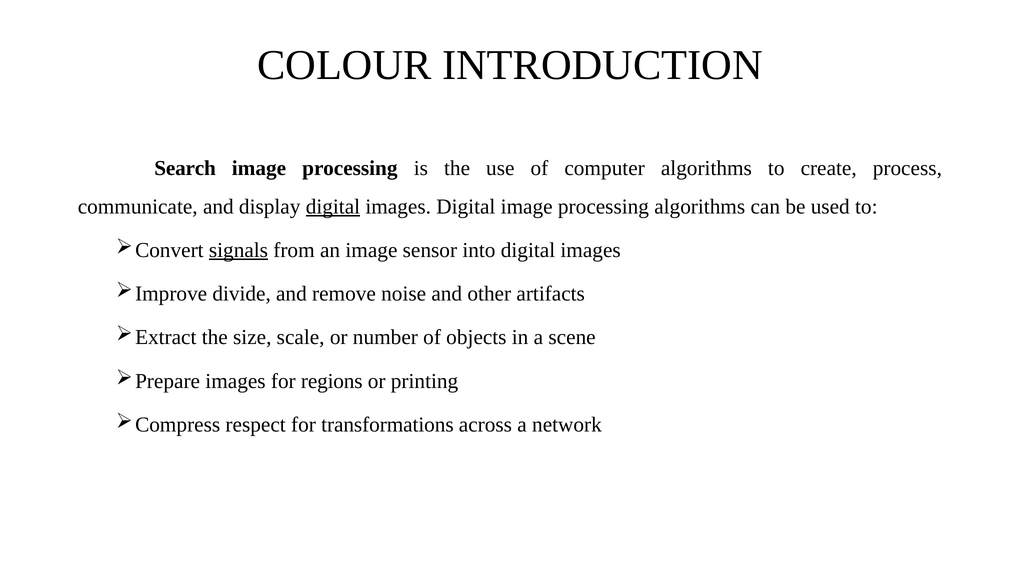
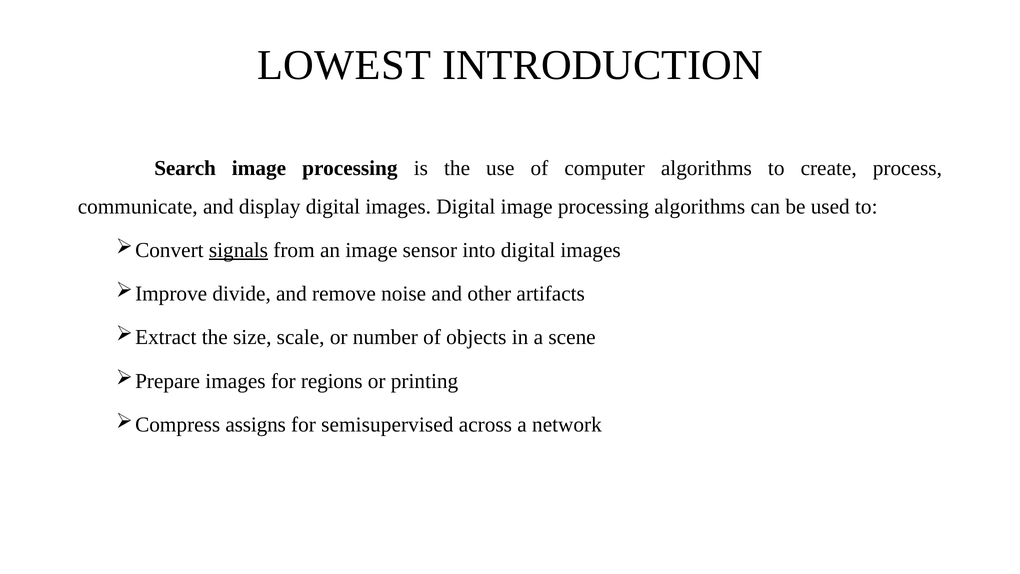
COLOUR: COLOUR -> LOWEST
digital at (333, 206) underline: present -> none
respect: respect -> assigns
transformations: transformations -> semisupervised
